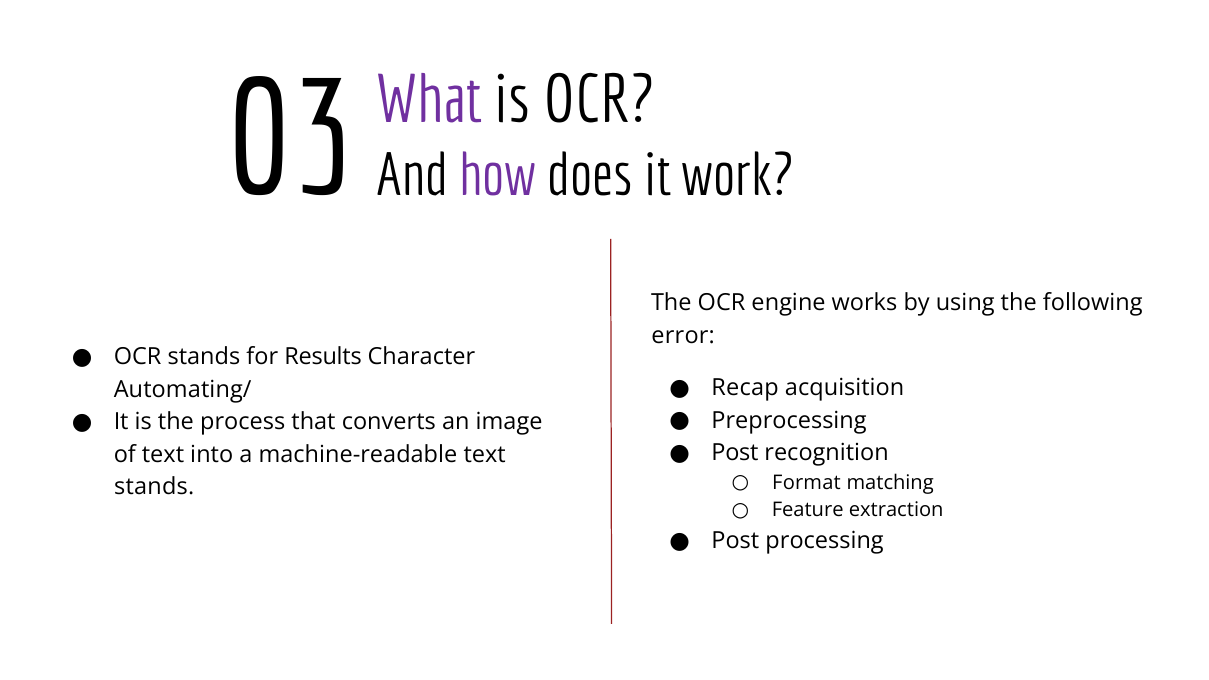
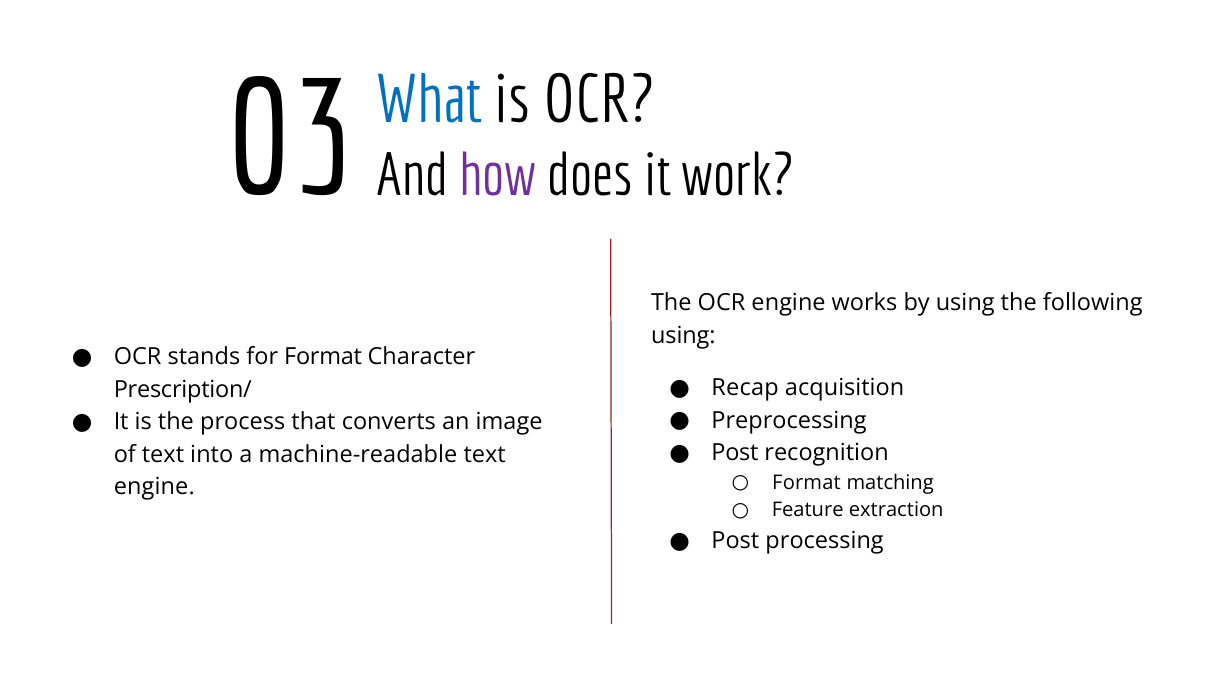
What colour: purple -> blue
error at (683, 335): error -> using
for Results: Results -> Format
Automating/: Automating/ -> Prescription/
stands at (154, 487): stands -> engine
